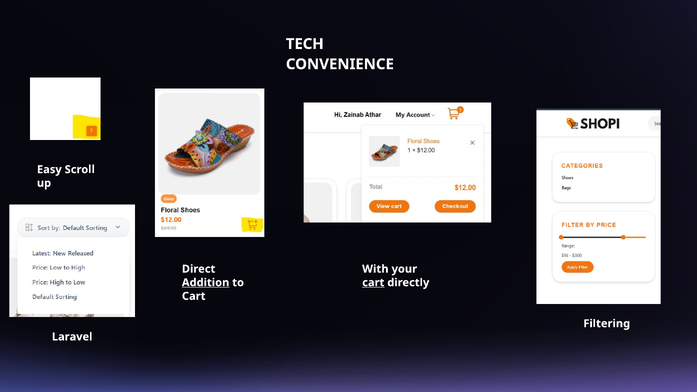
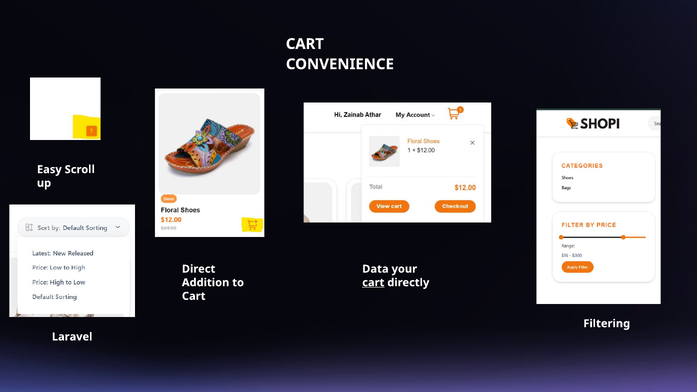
TECH at (305, 44): TECH -> CART
With: With -> Data
Addition underline: present -> none
